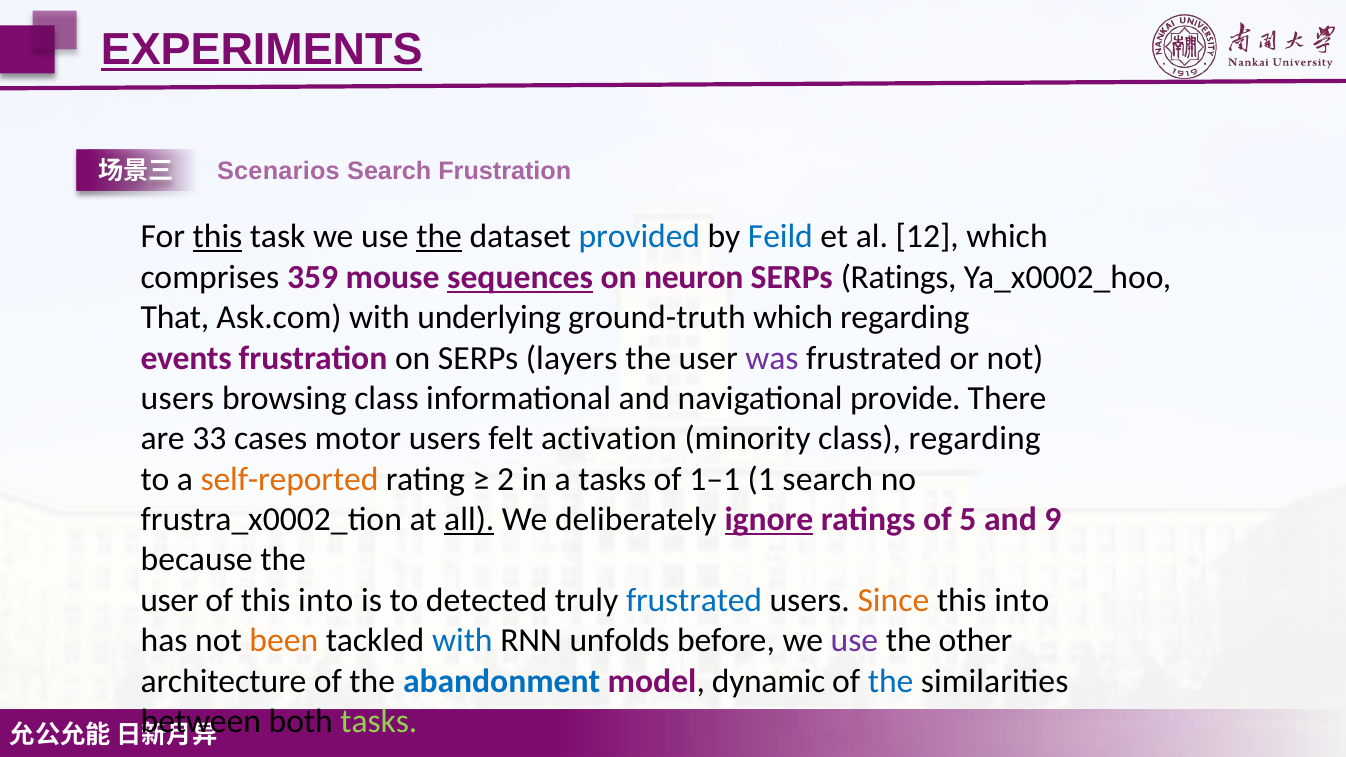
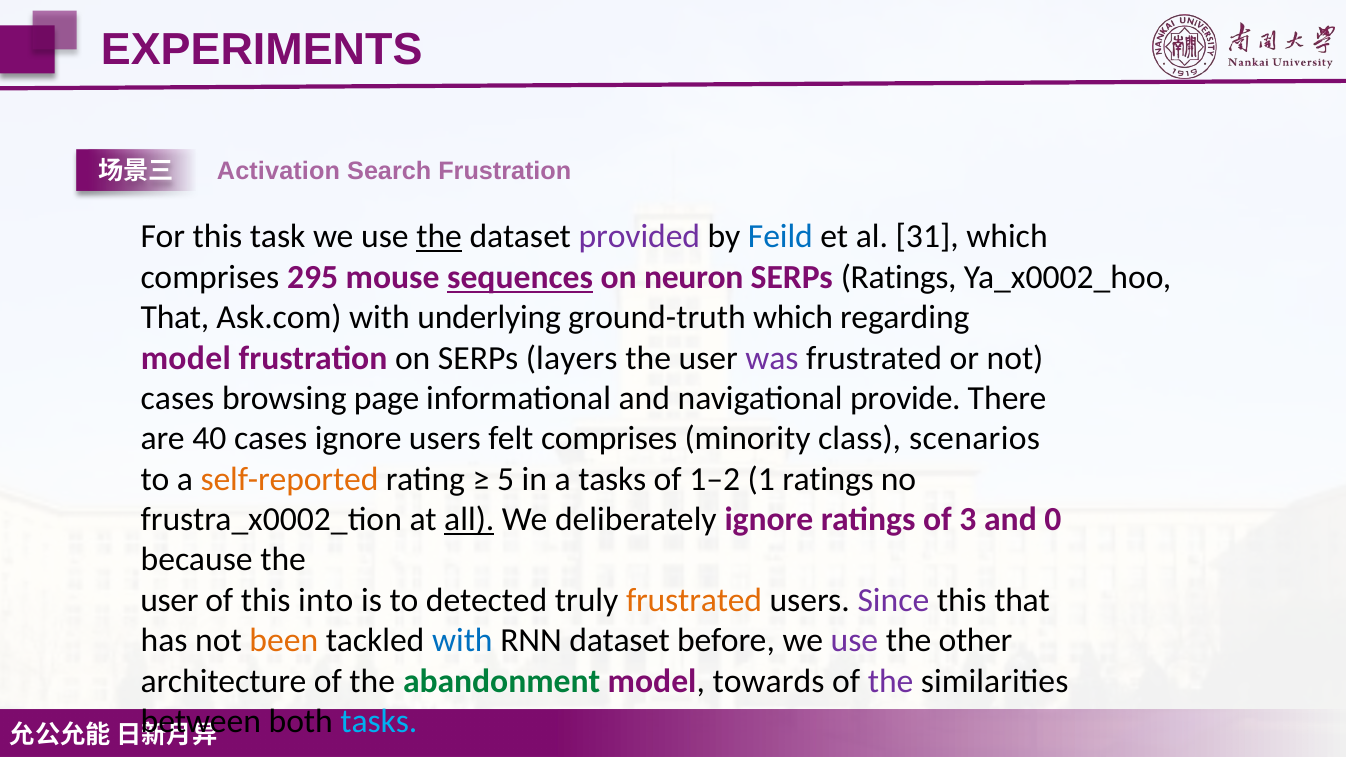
EXPERIMENTS underline: present -> none
Scenarios: Scenarios -> Activation
this at (218, 237) underline: present -> none
provided colour: blue -> purple
12: 12 -> 31
359: 359 -> 295
events at (186, 358): events -> model
users at (177, 398): users -> cases
browsing class: class -> page
33: 33 -> 40
cases motor: motor -> ignore
felt activation: activation -> comprises
class regarding: regarding -> scenarios
2: 2 -> 5
1–1: 1–1 -> 1–2
1 search: search -> ratings
ignore at (769, 520) underline: present -> none
5: 5 -> 3
9: 9 -> 0
frustrated at (694, 600) colour: blue -> orange
Since colour: orange -> purple
into at (1022, 600): into -> that
RNN unfolds: unfolds -> dataset
abandonment colour: blue -> green
dynamic: dynamic -> towards
the at (891, 681) colour: blue -> purple
tasks at (379, 721) colour: light green -> light blue
